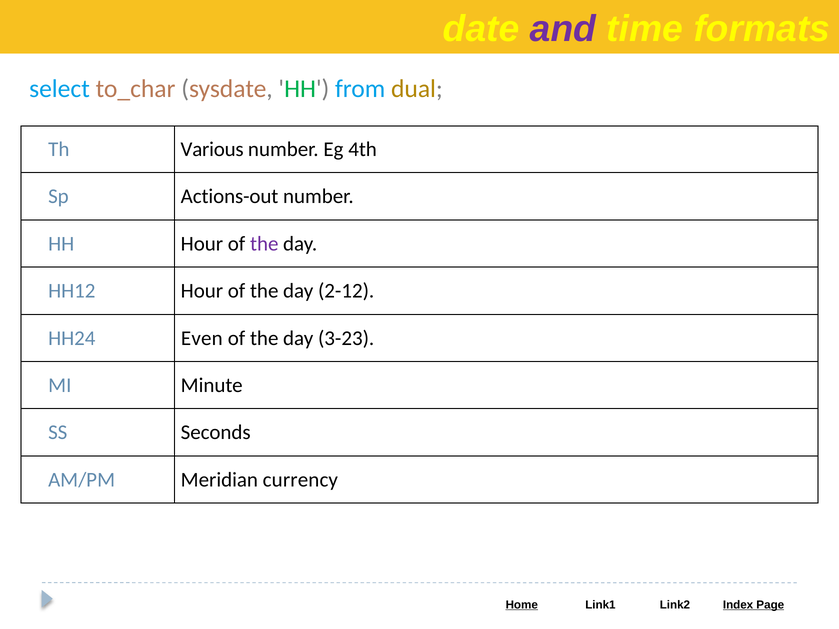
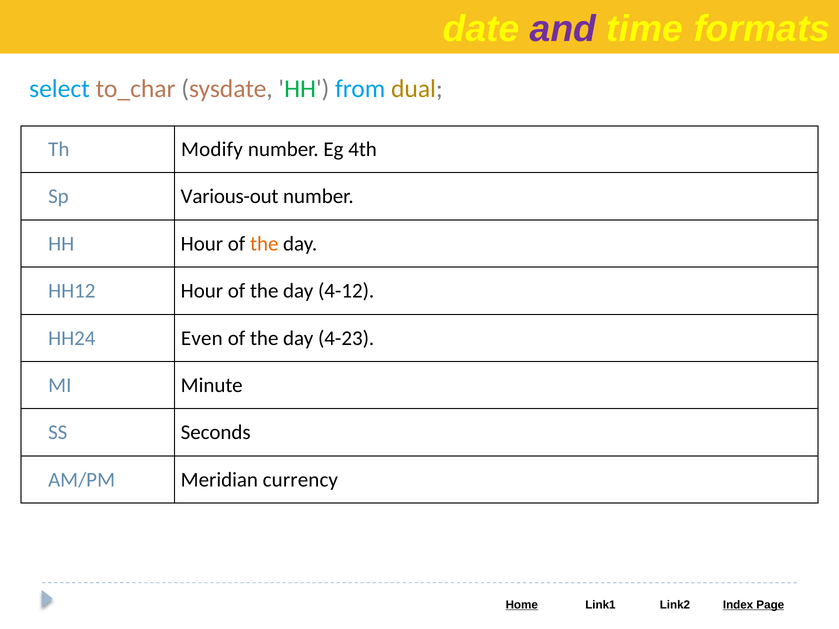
Various: Various -> Modify
Actions-out: Actions-out -> Various-out
the at (264, 244) colour: purple -> orange
2-12: 2-12 -> 4-12
3-23: 3-23 -> 4-23
